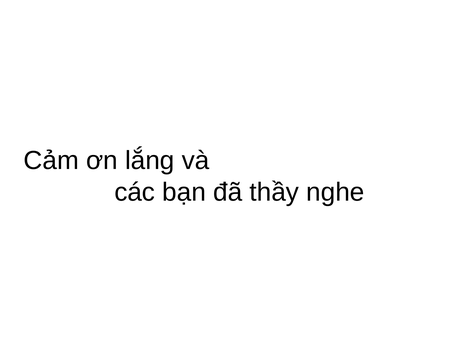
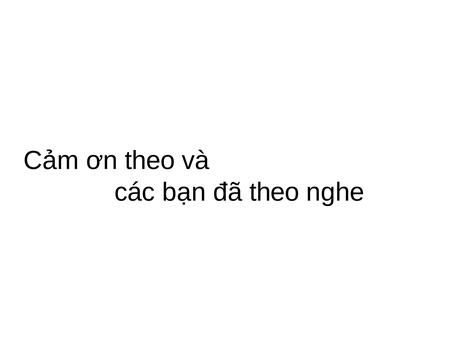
ơn lắng: lắng -> theo
đã thầy: thầy -> theo
